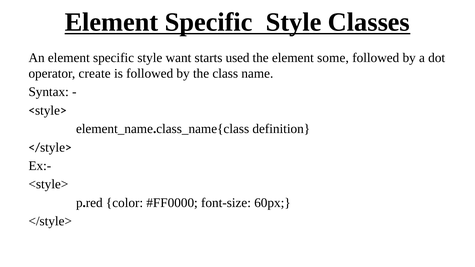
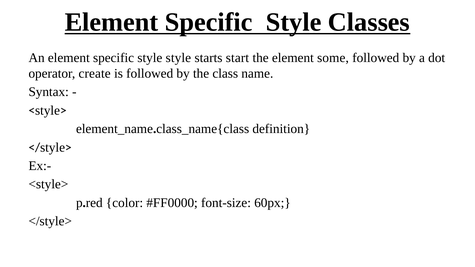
style want: want -> style
used: used -> start
